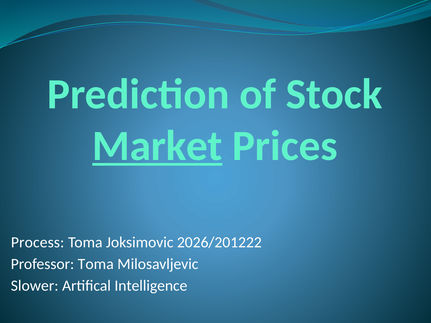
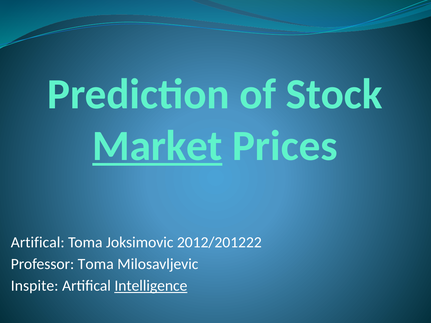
Process at (38, 242): Process -> Artifical
2026/201222: 2026/201222 -> 2012/201222
Slower: Slower -> Inspite
Intelligence underline: none -> present
